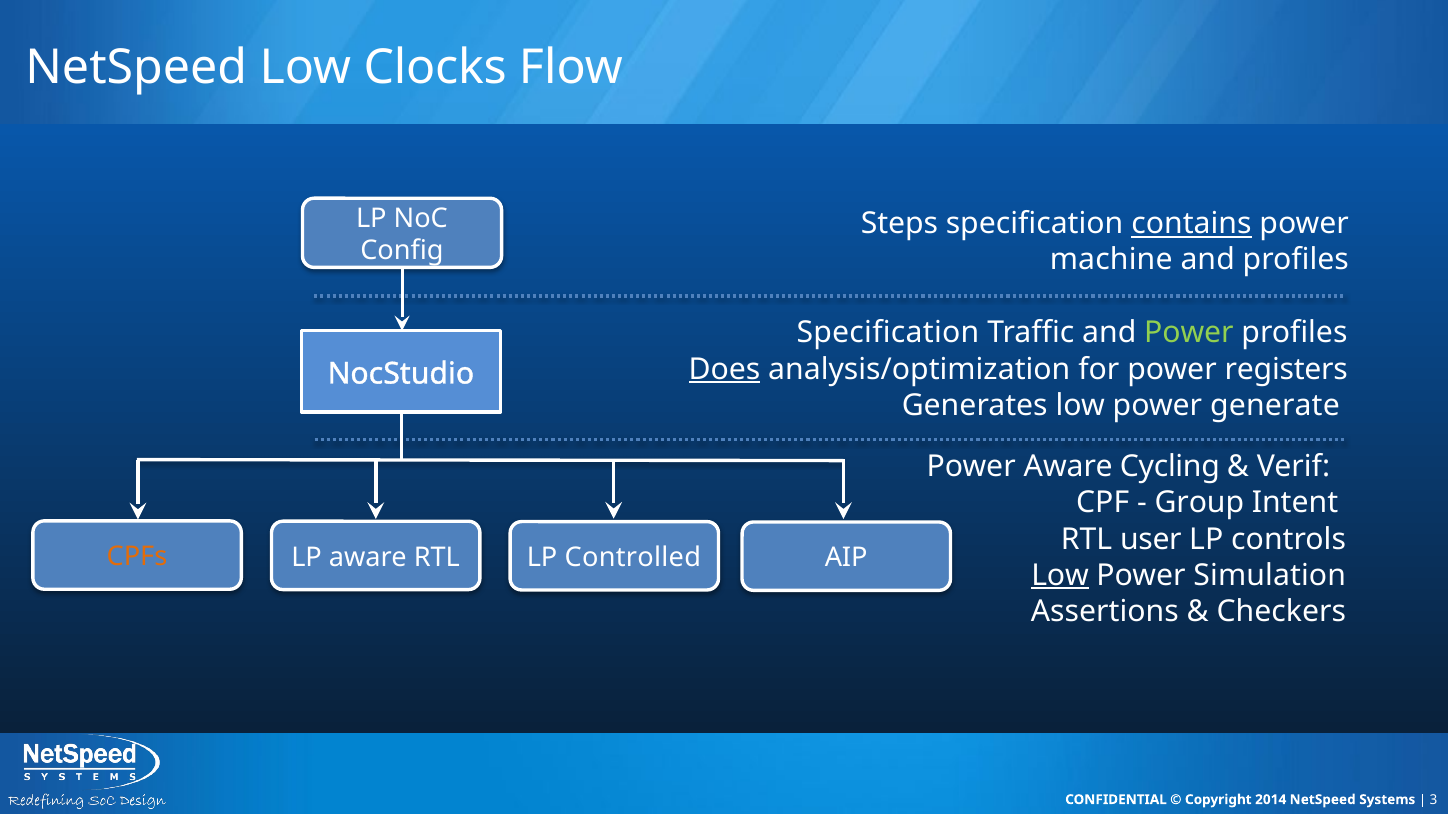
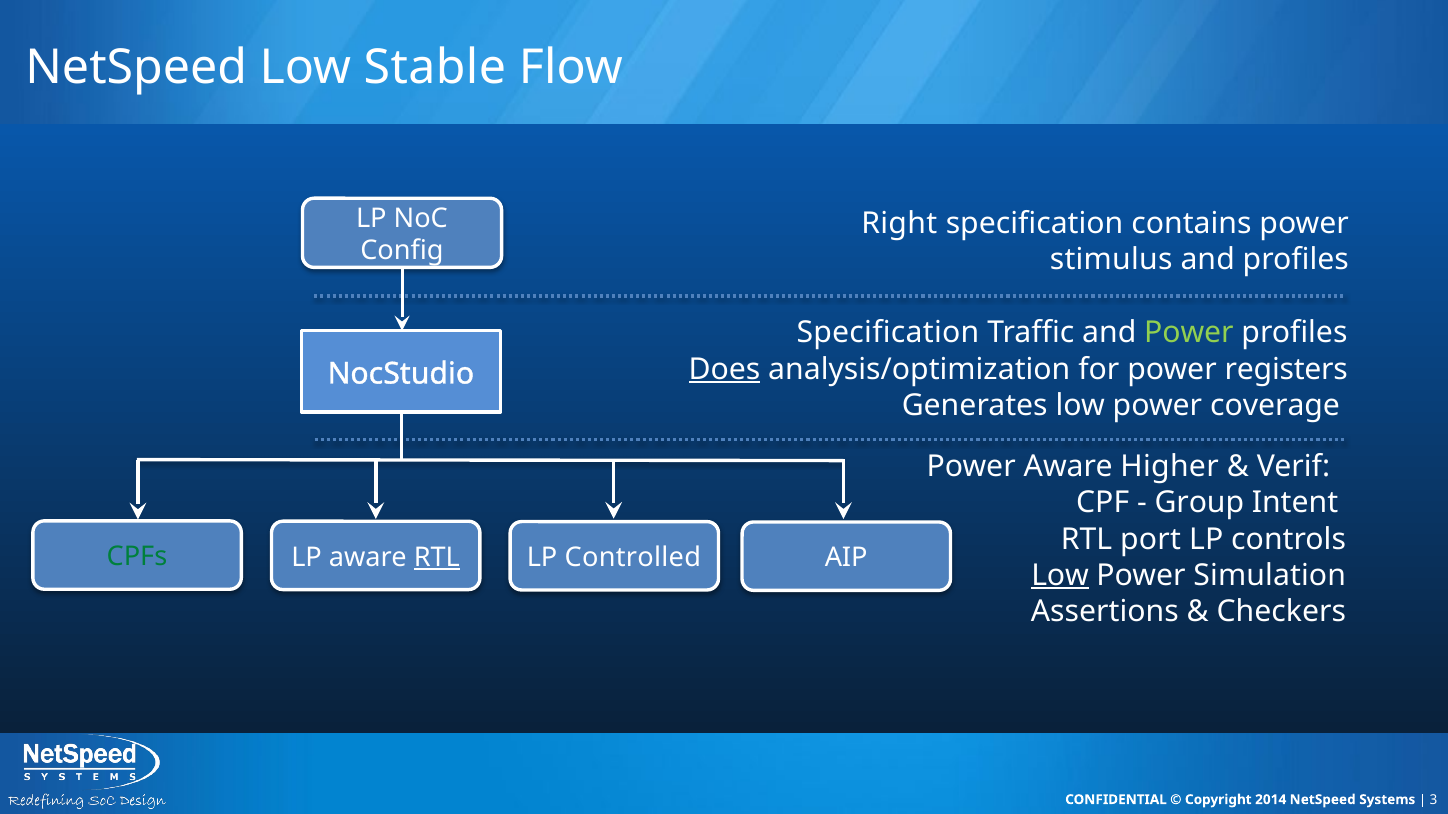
Clocks: Clocks -> Stable
Steps: Steps -> Right
contains underline: present -> none
machine: machine -> stimulus
generate: generate -> coverage
Cycling: Cycling -> Higher
user: user -> port
CPFs colour: orange -> green
RTL at (437, 558) underline: none -> present
